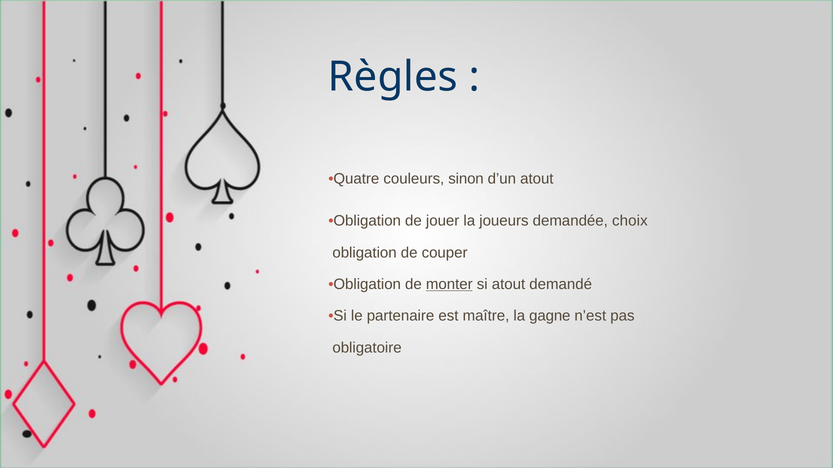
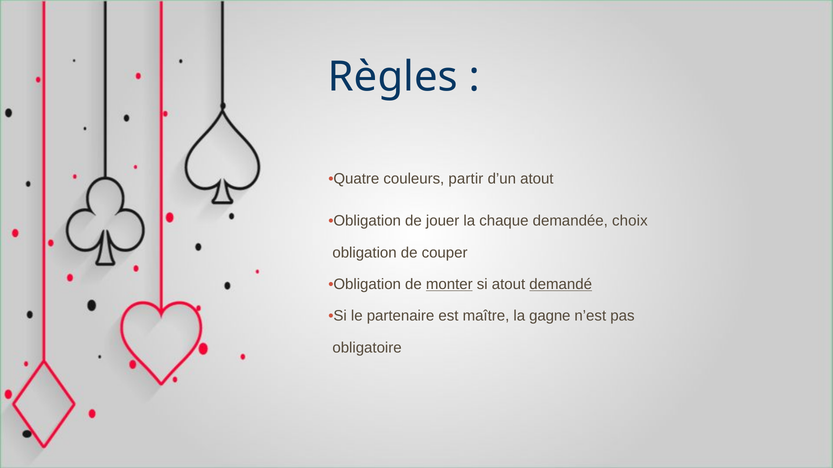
sinon: sinon -> partir
joueurs: joueurs -> chaque
demandé underline: none -> present
